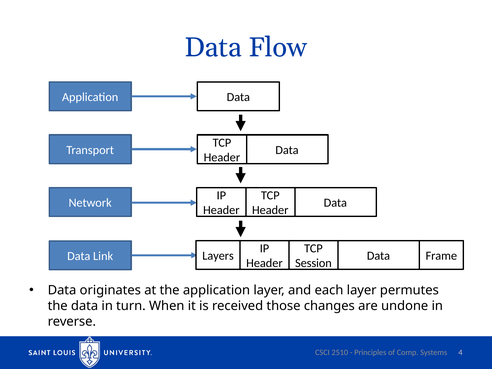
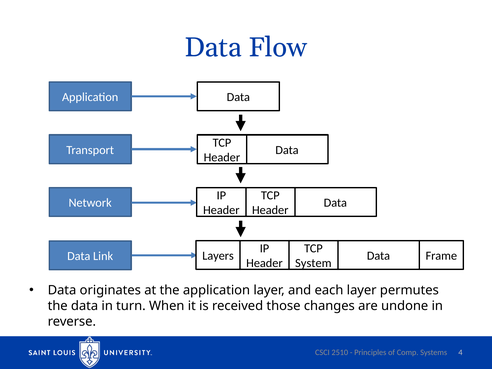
Session: Session -> System
